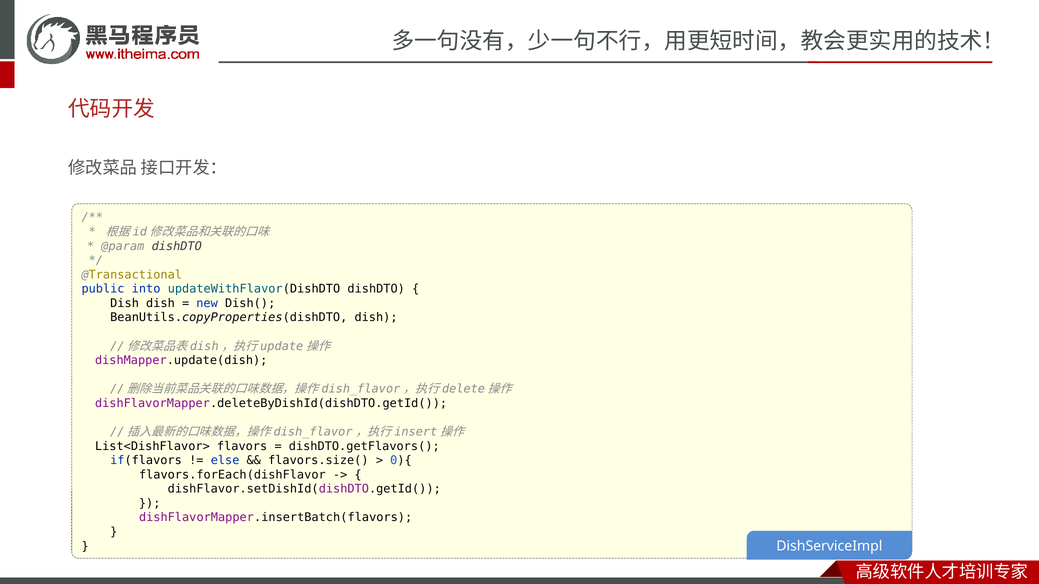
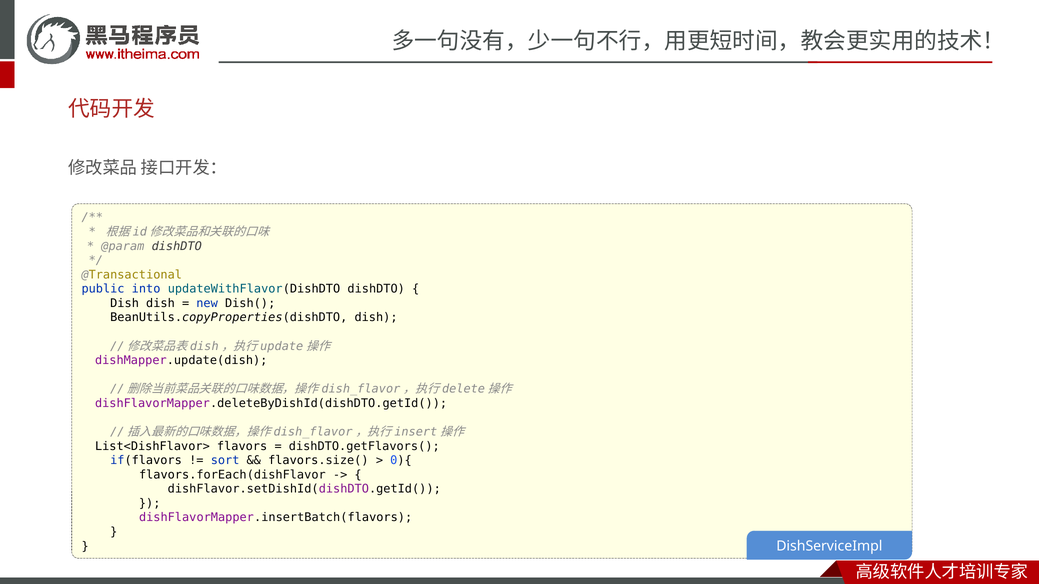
else: else -> sort
